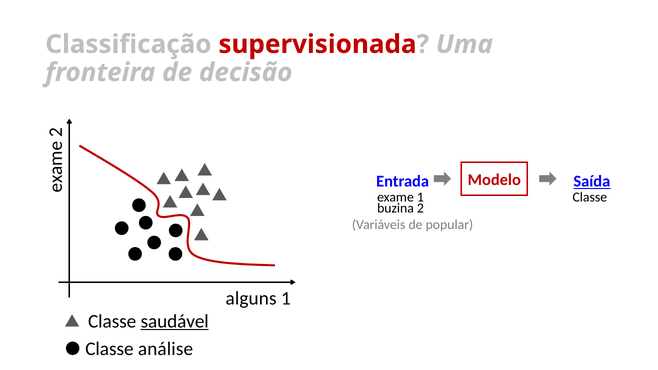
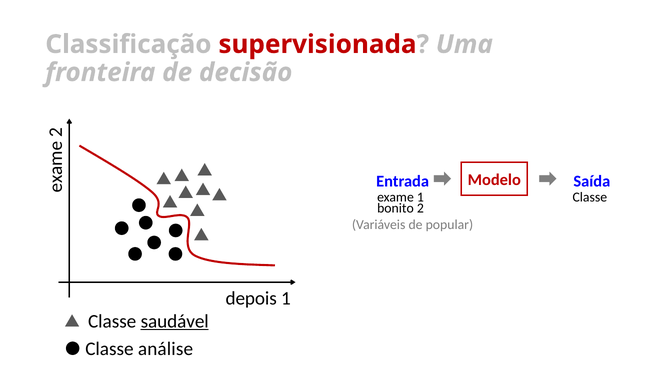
Saída underline: present -> none
buzina: buzina -> bonito
alguns: alguns -> depois
